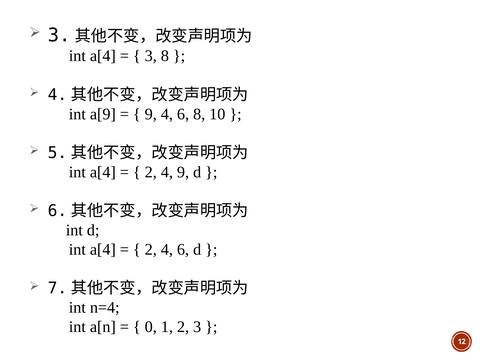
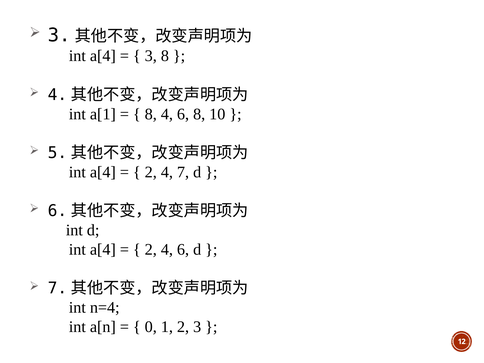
a[9: a[9 -> a[1
9 at (151, 114): 9 -> 8
4 9: 9 -> 7
